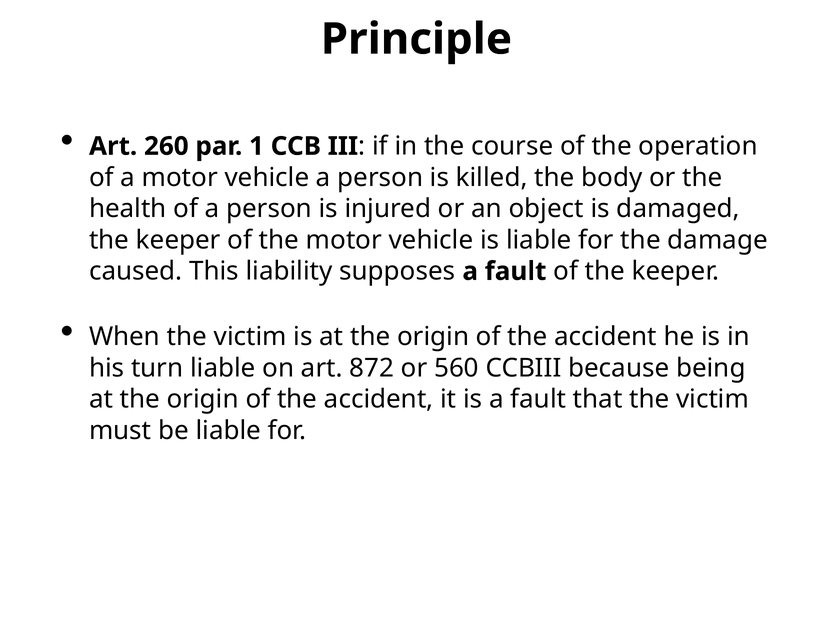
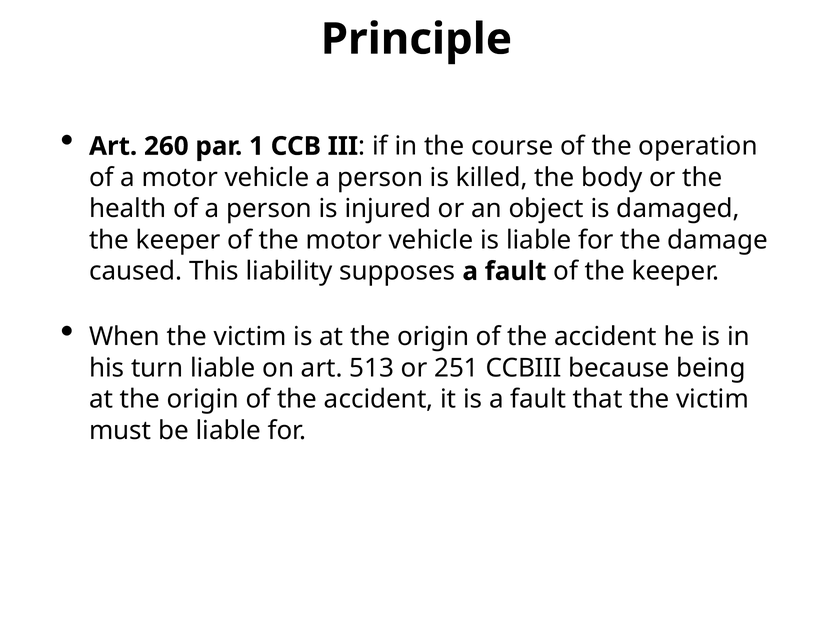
872: 872 -> 513
560: 560 -> 251
